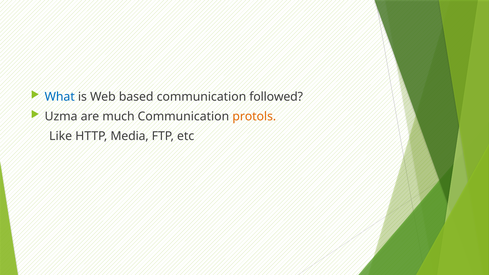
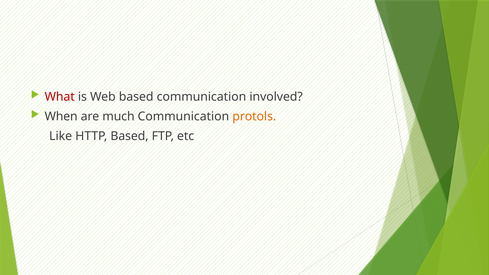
What colour: blue -> red
followed: followed -> involved
Uzma: Uzma -> When
HTTP Media: Media -> Based
